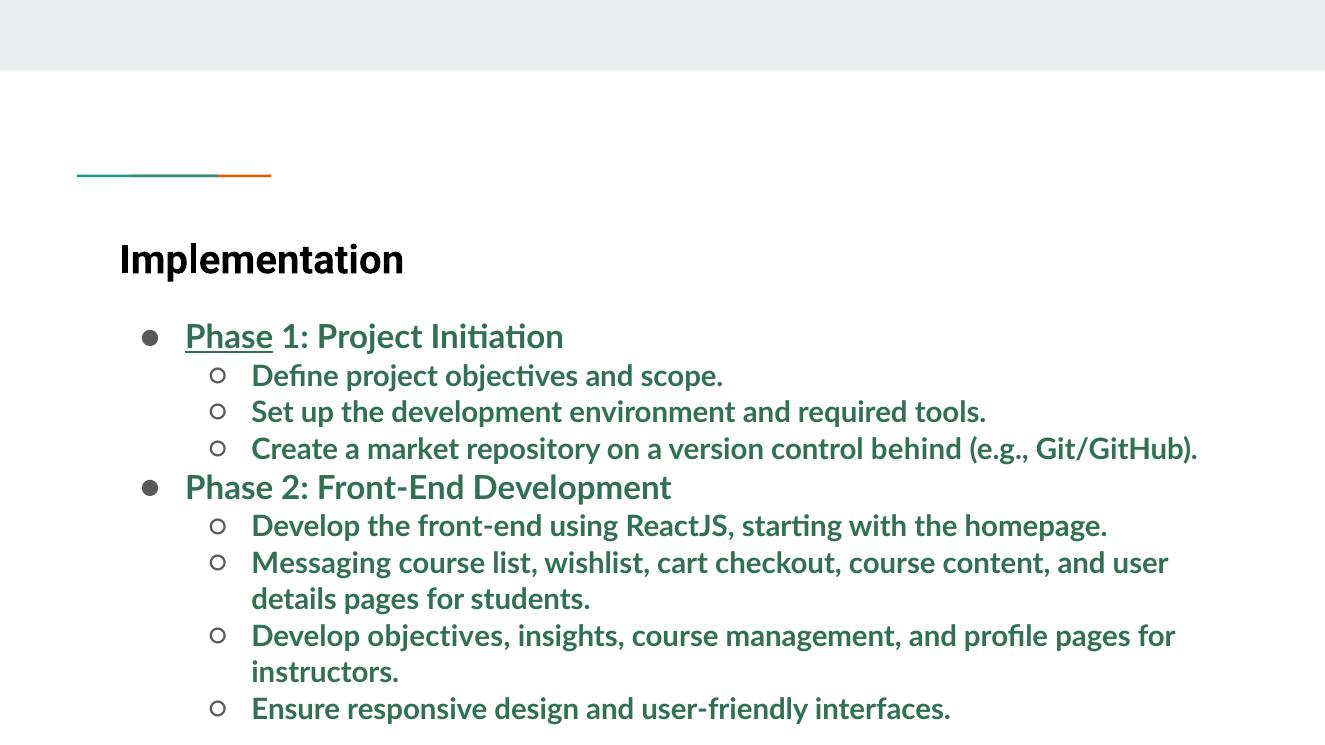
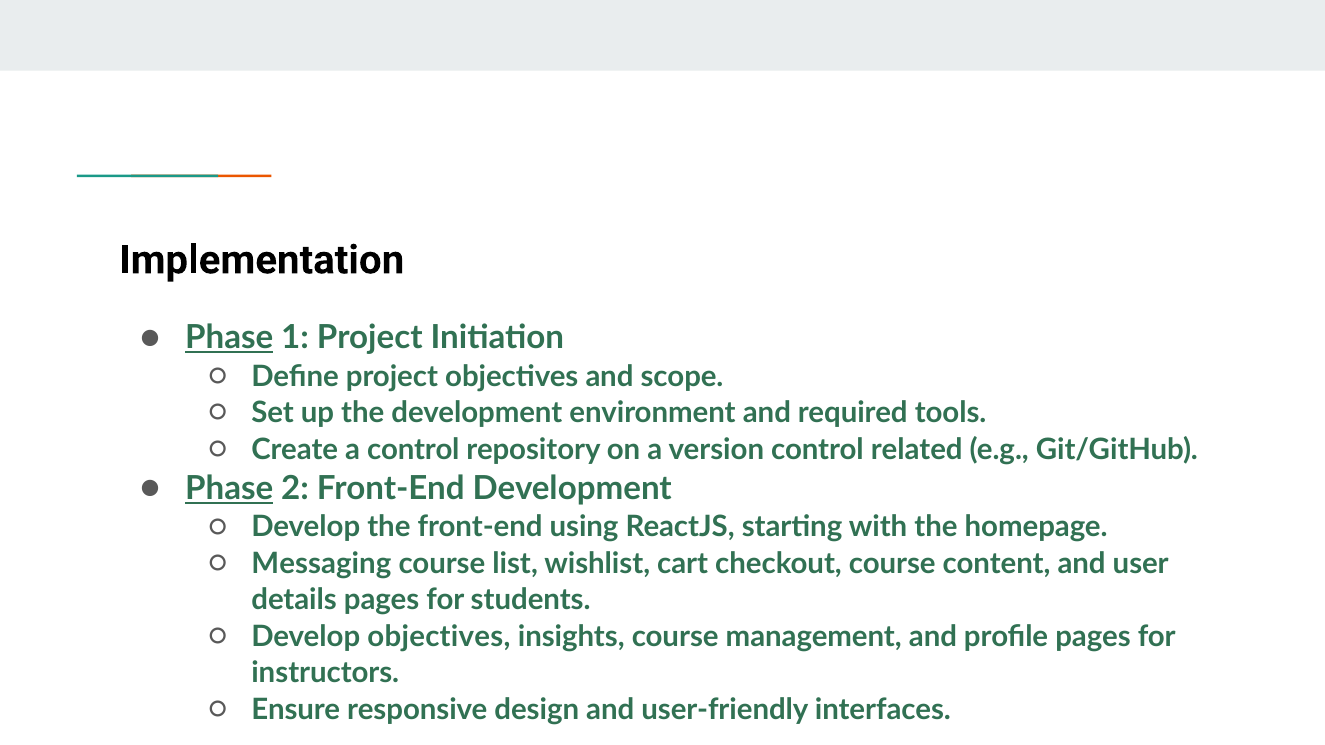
a market: market -> control
behind: behind -> related
Phase at (229, 489) underline: none -> present
